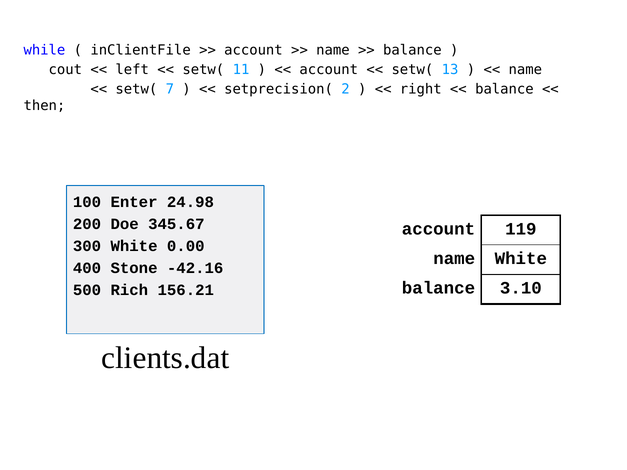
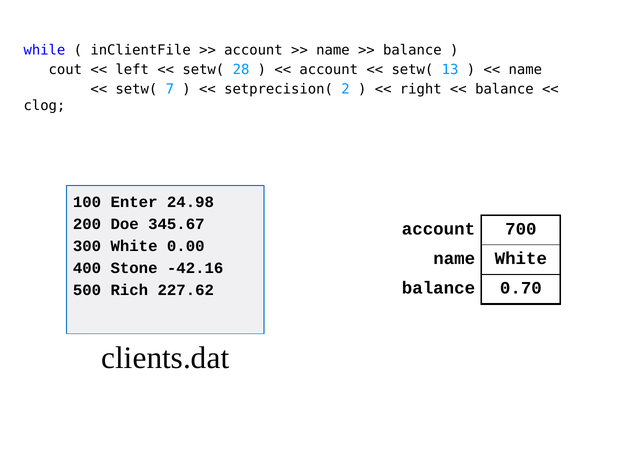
11: 11 -> 28
then: then -> clog
119: 119 -> 700
3.10: 3.10 -> 0.70
156.21: 156.21 -> 227.62
